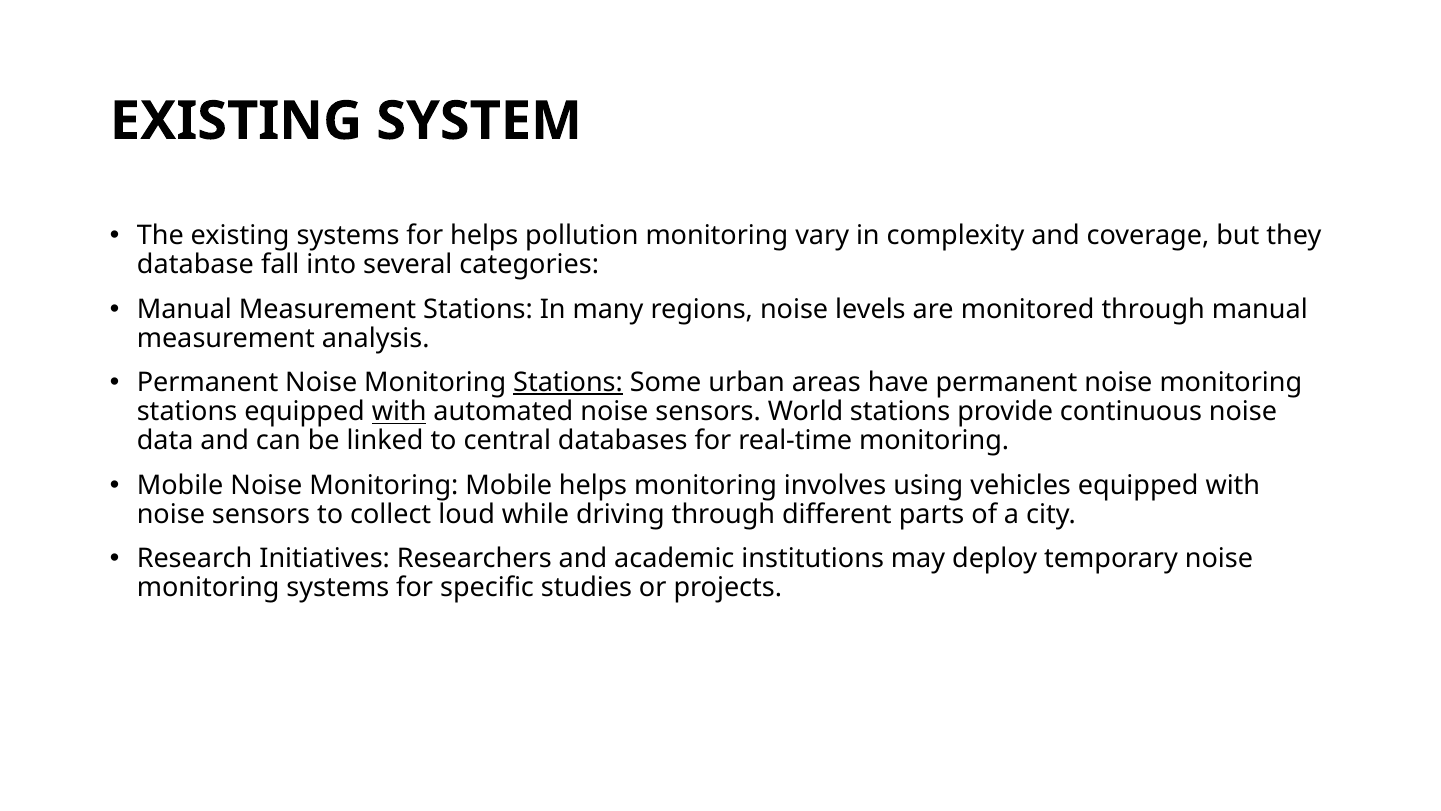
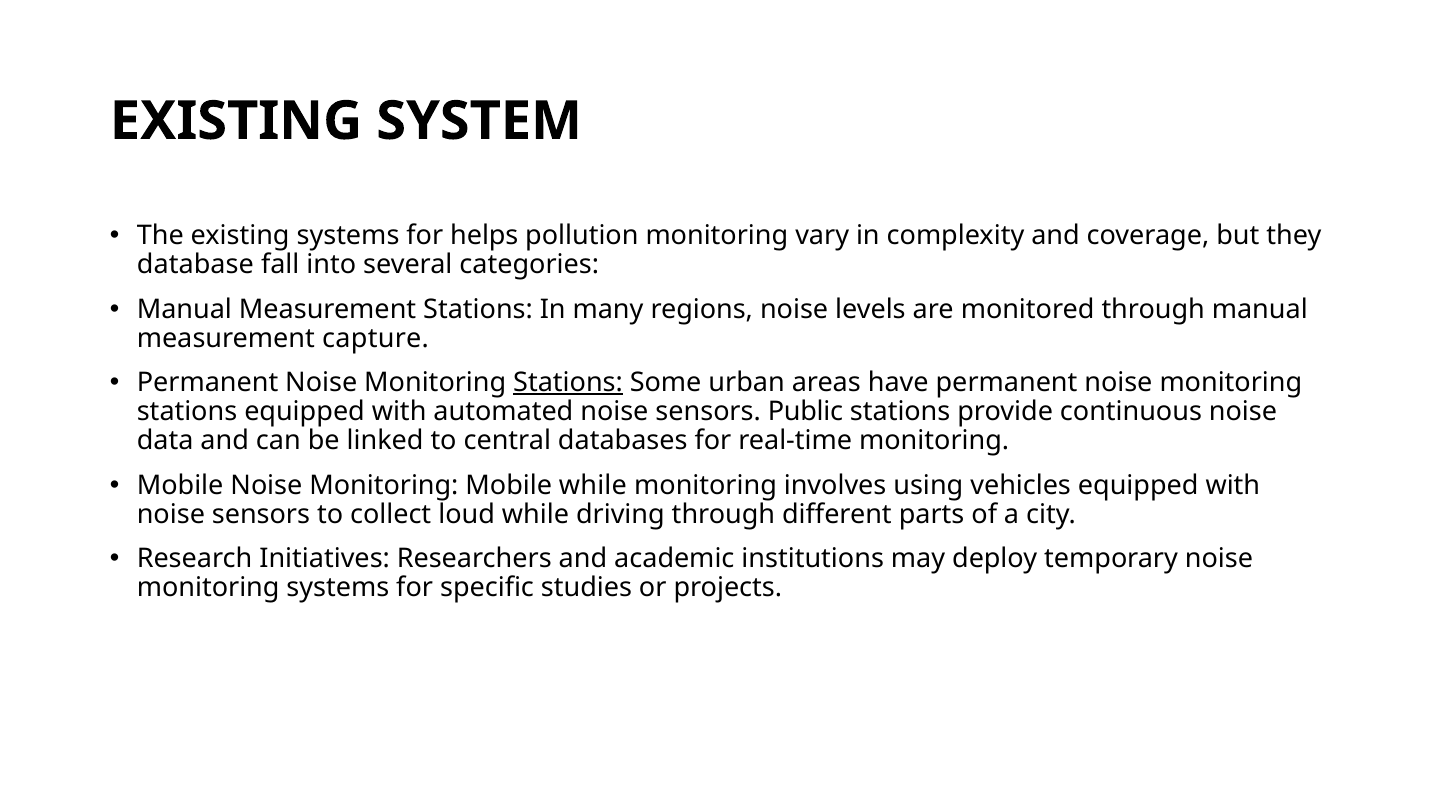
analysis: analysis -> capture
with at (399, 412) underline: present -> none
World: World -> Public
Mobile helps: helps -> while
